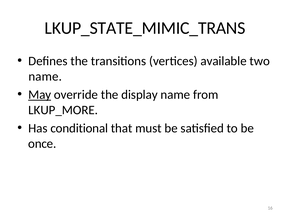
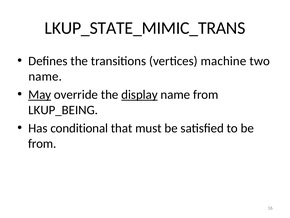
available: available -> machine
display underline: none -> present
LKUP_MORE: LKUP_MORE -> LKUP_BEING
once at (42, 143): once -> from
